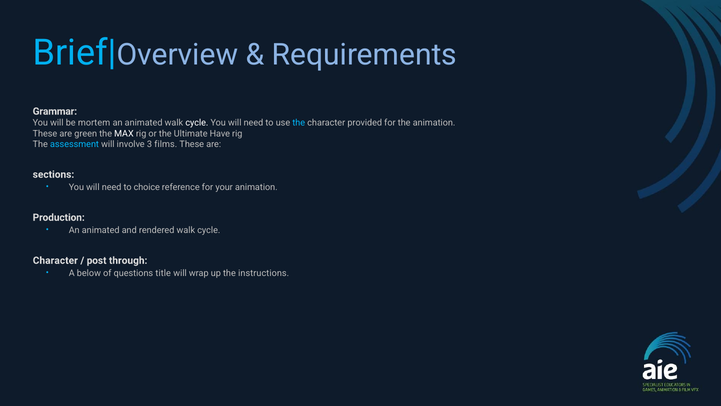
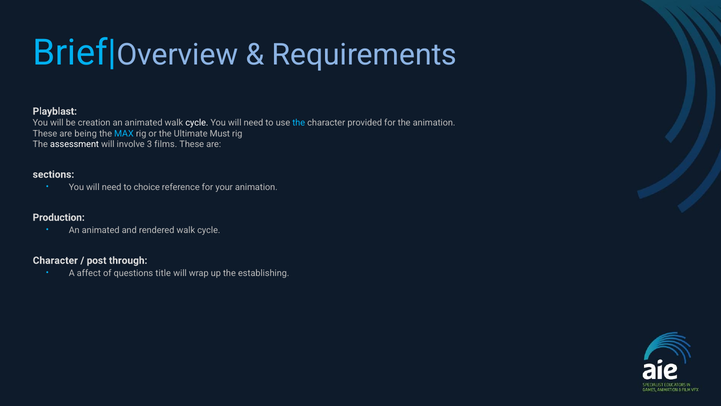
Grammar: Grammar -> Playblast
mortem: mortem -> creation
green: green -> being
MAX colour: white -> light blue
Have: Have -> Must
assessment colour: light blue -> white
below: below -> affect
instructions: instructions -> establishing
